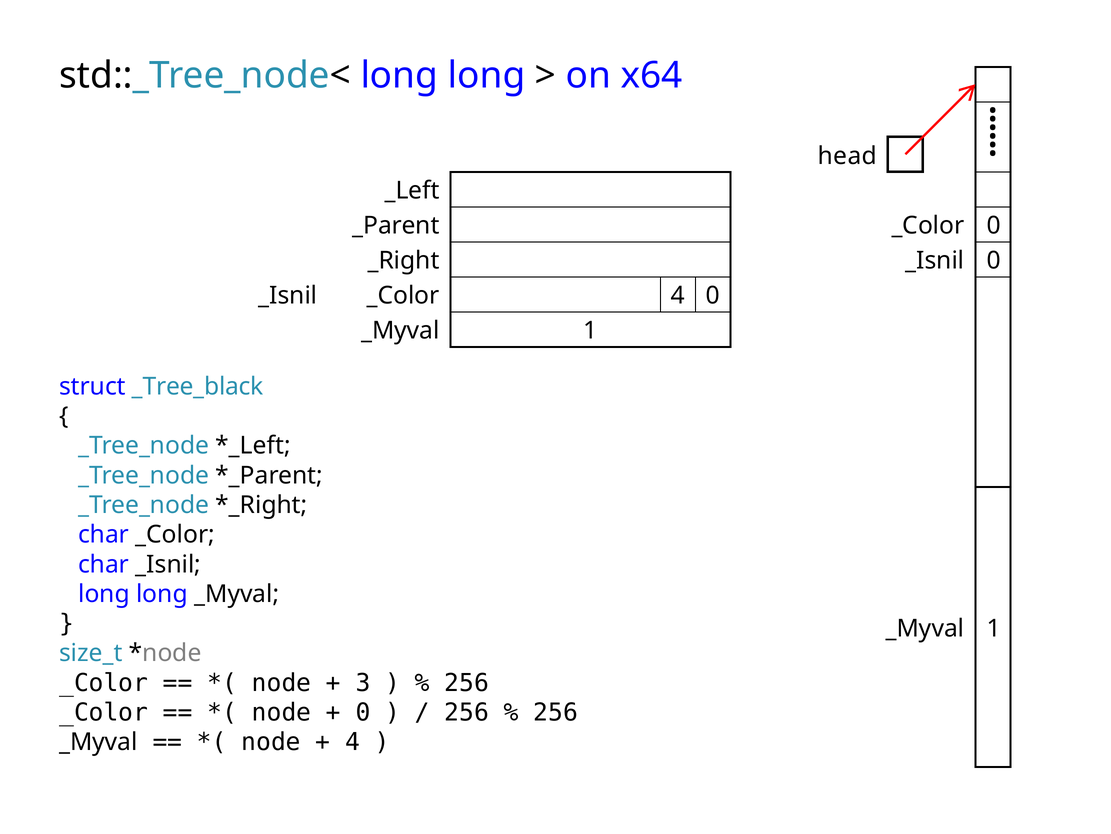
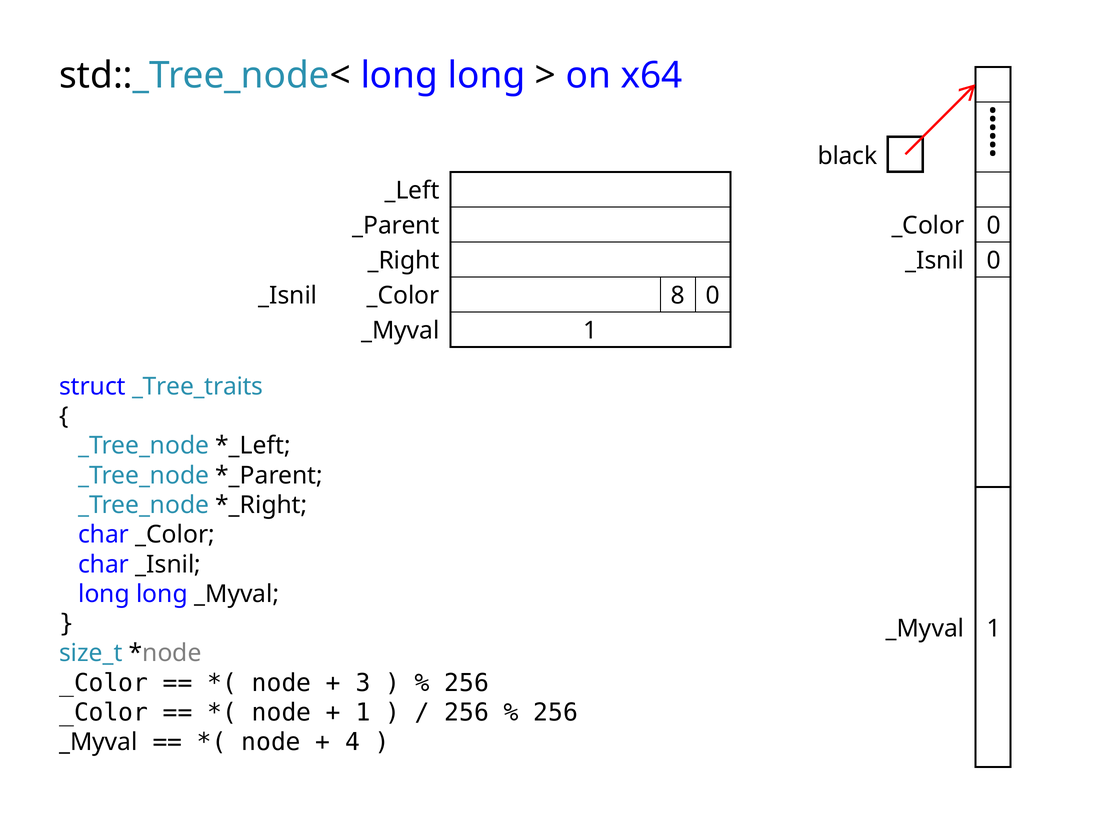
head: head -> black
_Color 4: 4 -> 8
_Tree_black: _Tree_black -> _Tree_traits
0 at (363, 712): 0 -> 1
